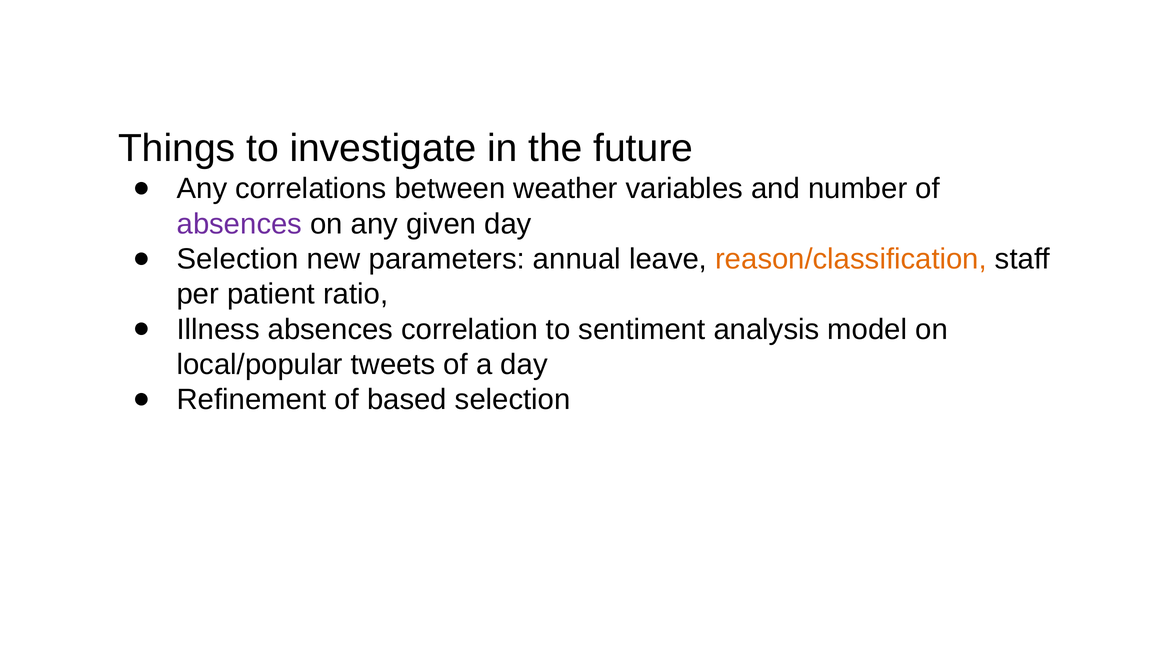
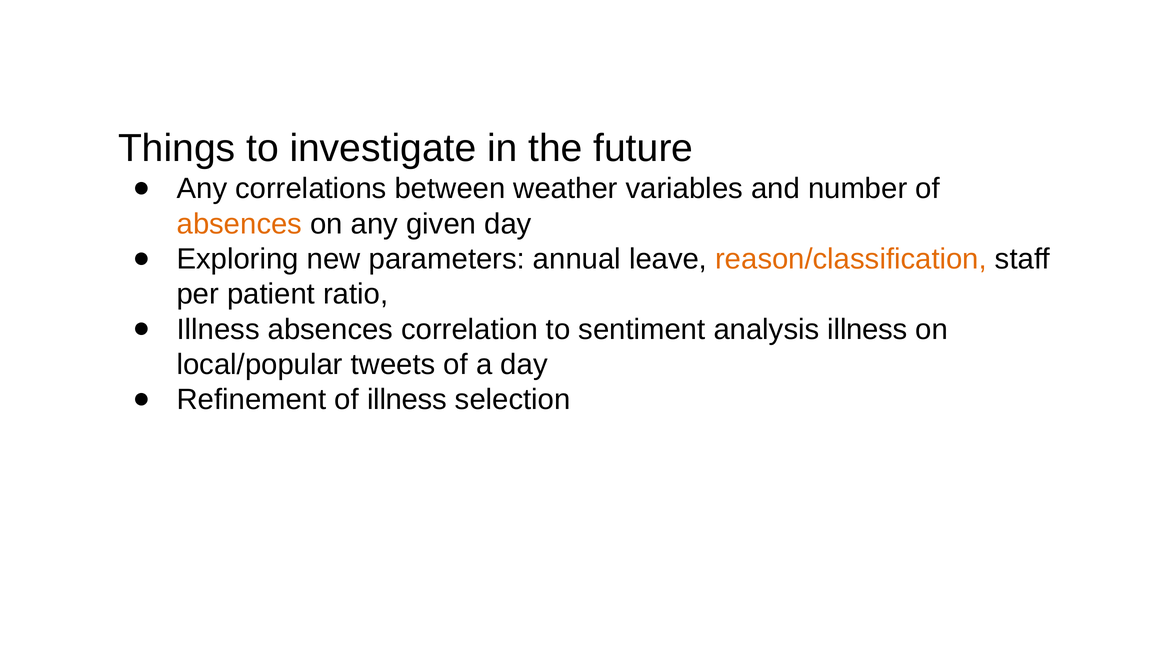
absences at (239, 224) colour: purple -> orange
Selection at (238, 259): Selection -> Exploring
analysis model: model -> illness
of based: based -> illness
